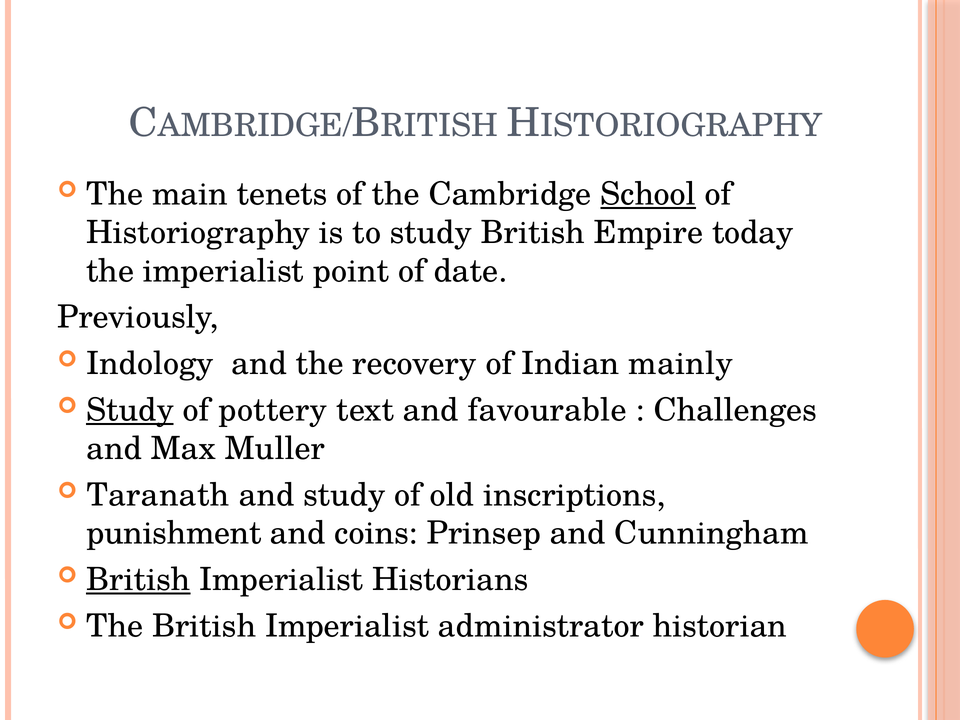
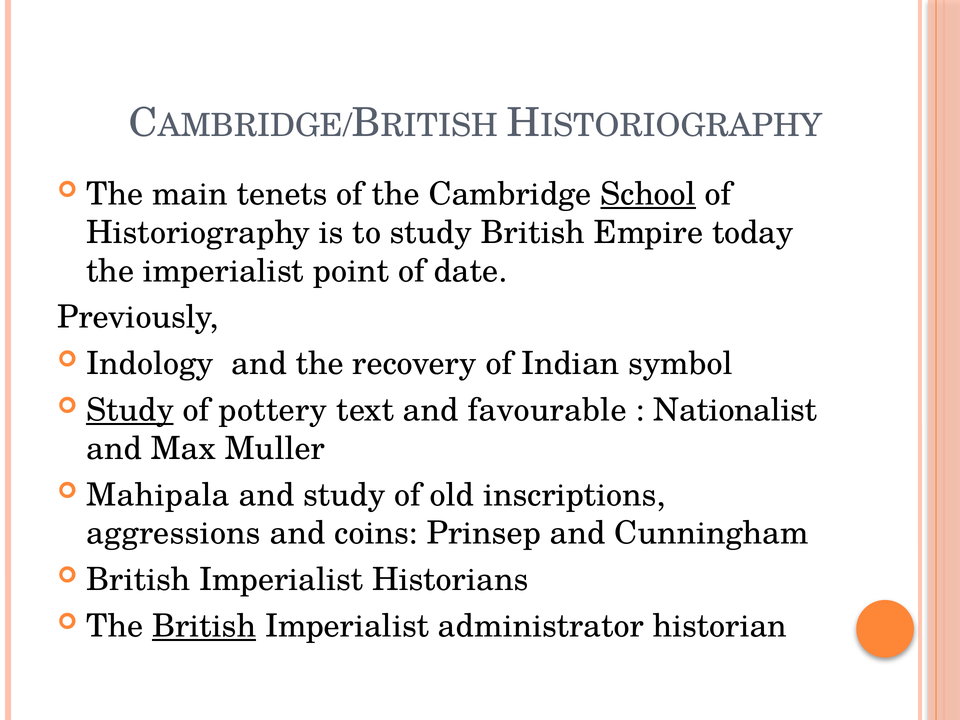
mainly: mainly -> symbol
Challenges: Challenges -> Nationalist
Taranath: Taranath -> Mahipala
punishment: punishment -> aggressions
British at (138, 580) underline: present -> none
British at (204, 626) underline: none -> present
